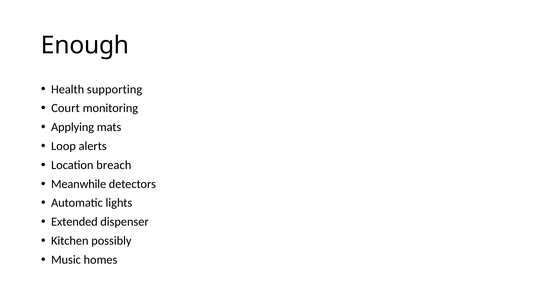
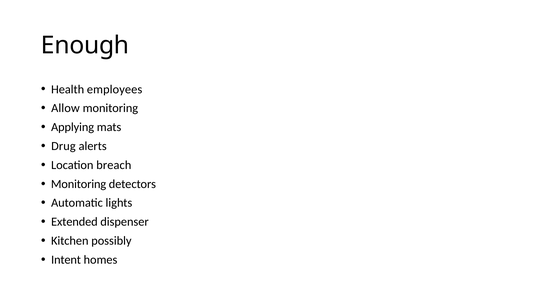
supporting: supporting -> employees
Court: Court -> Allow
Loop: Loop -> Drug
Meanwhile at (79, 184): Meanwhile -> Monitoring
Music: Music -> Intent
